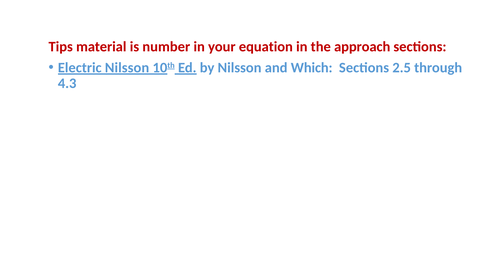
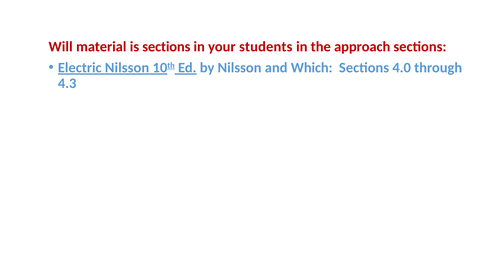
Tips: Tips -> Will
is number: number -> sections
equation: equation -> students
2.5: 2.5 -> 4.0
